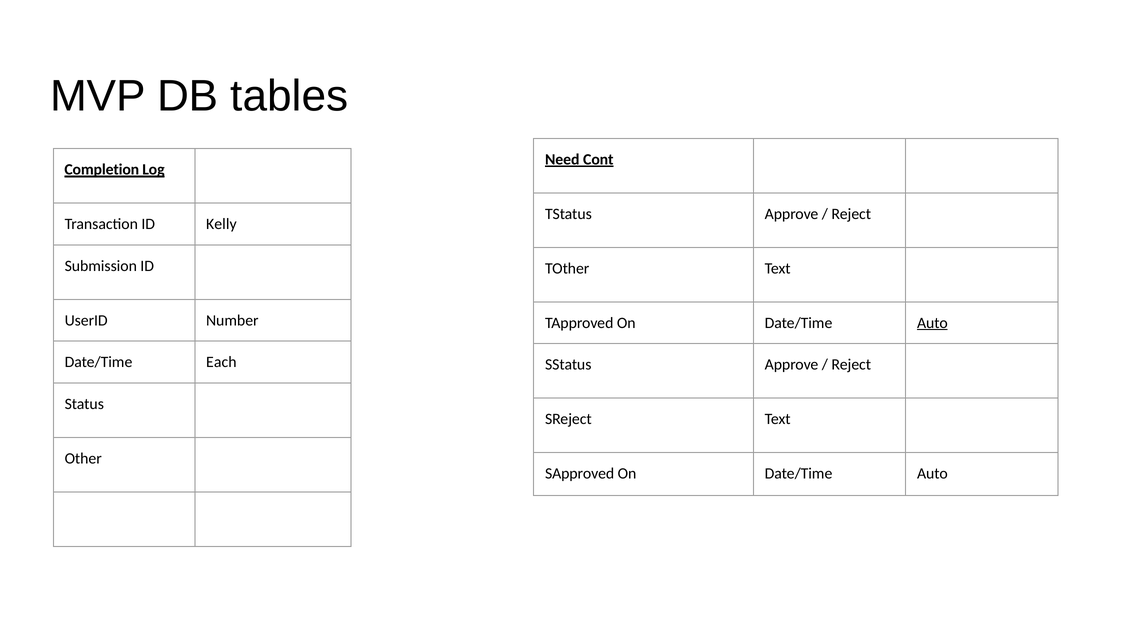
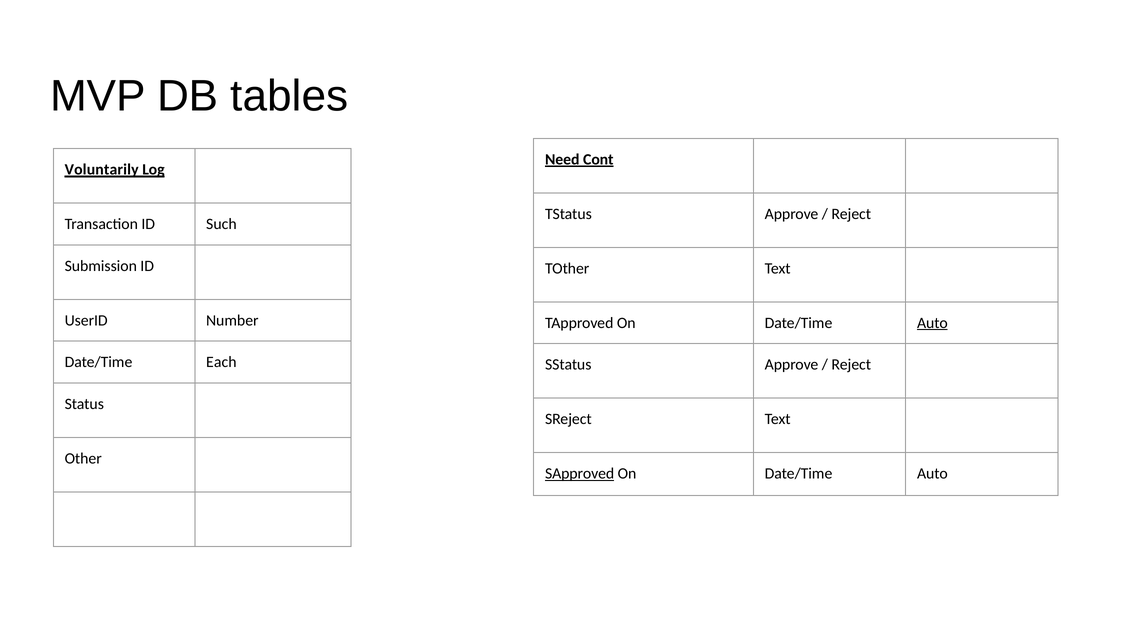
Completion: Completion -> Voluntarily
Kelly: Kelly -> Such
SApproved underline: none -> present
